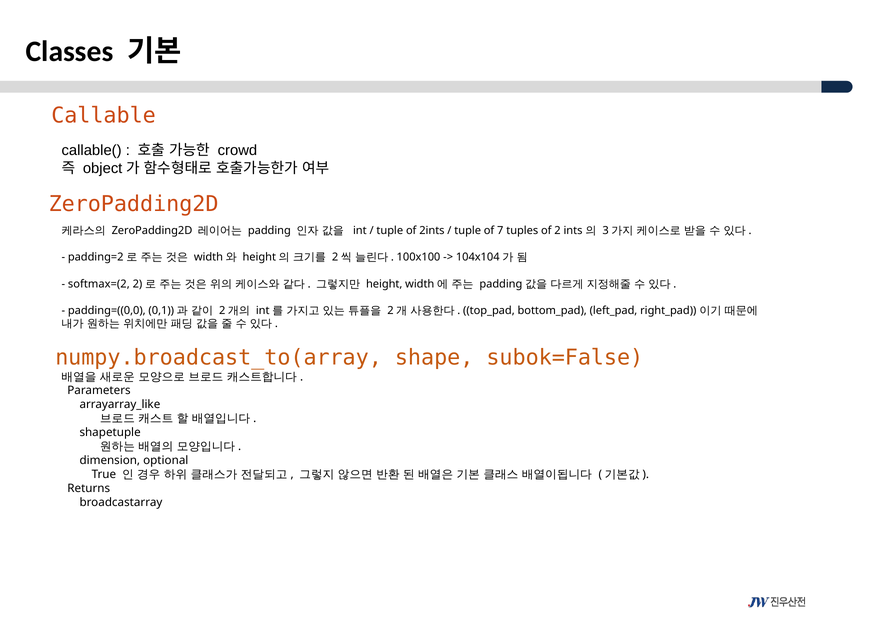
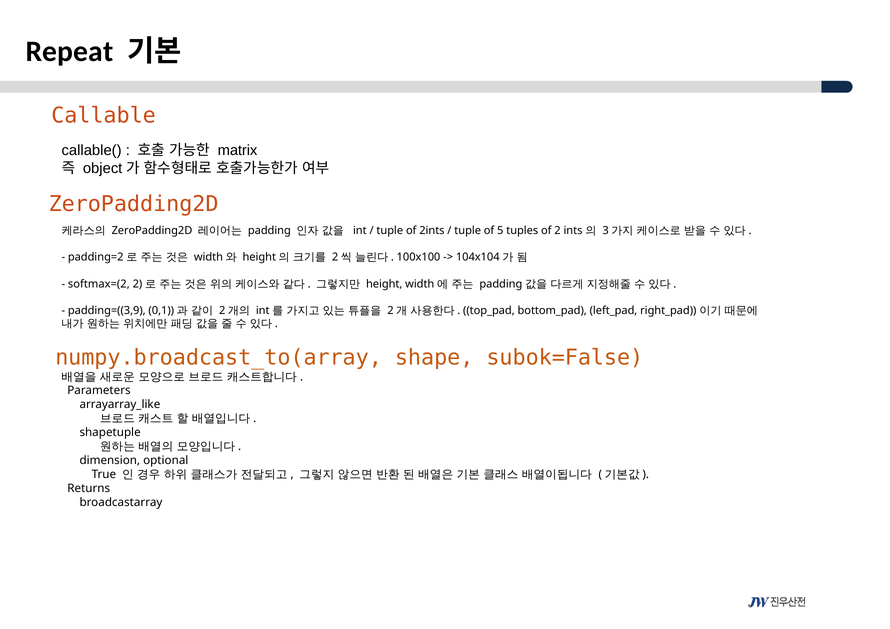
Classes: Classes -> Repeat
crowd: crowd -> matrix
7: 7 -> 5
padding=((0,0: padding=((0,0 -> padding=((3,9
